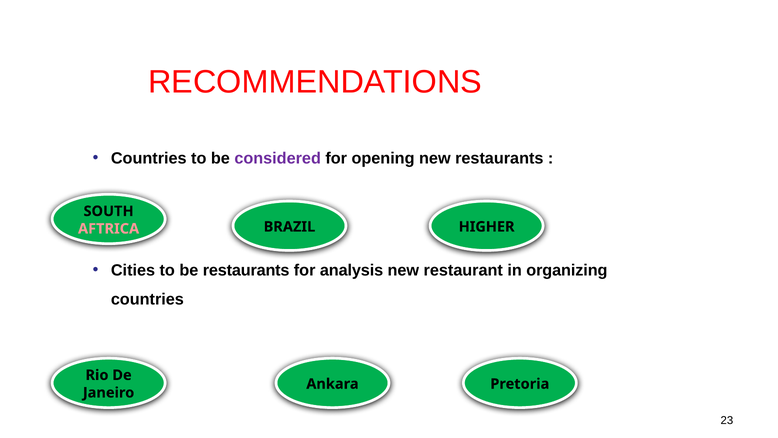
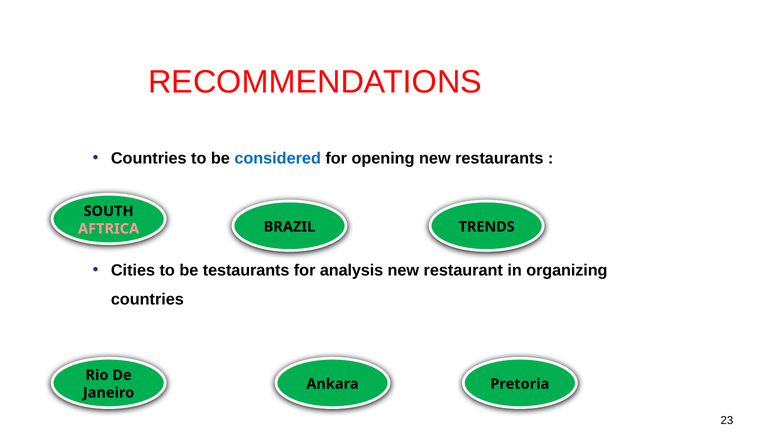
considered colour: purple -> blue
HIGHER: HIGHER -> TRENDS
be restaurants: restaurants -> testaurants
